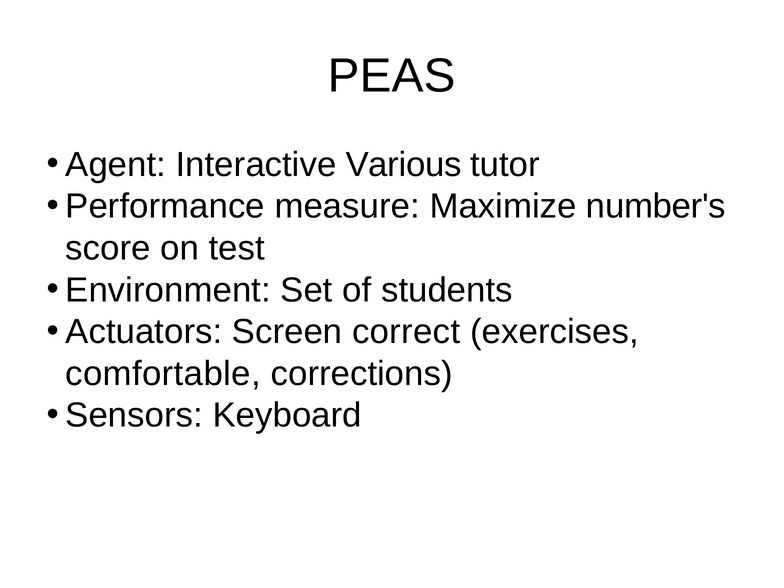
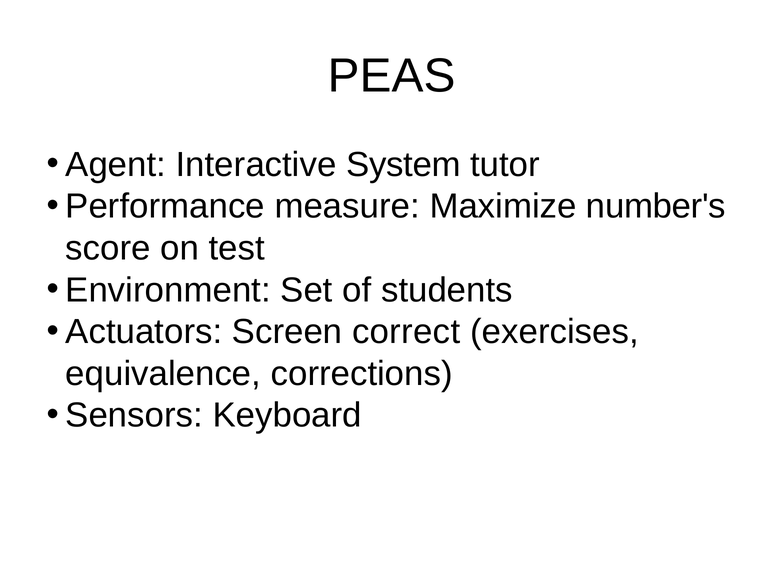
Various: Various -> System
comfortable: comfortable -> equivalence
